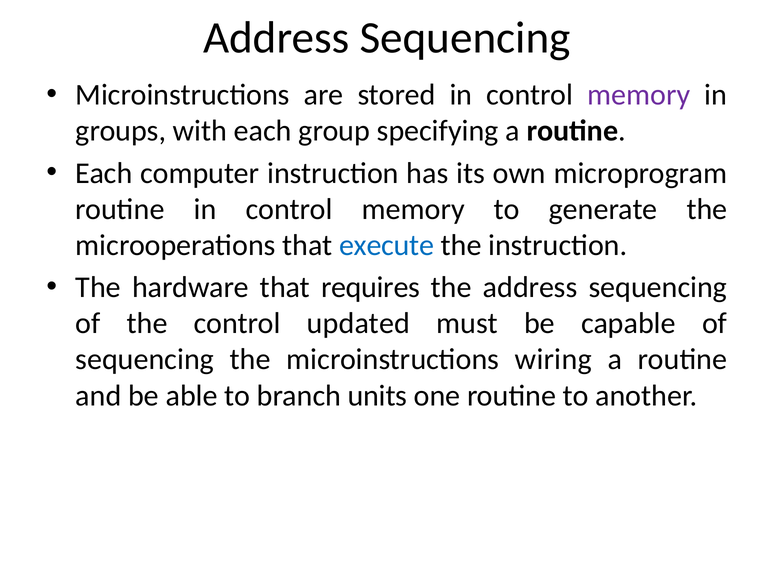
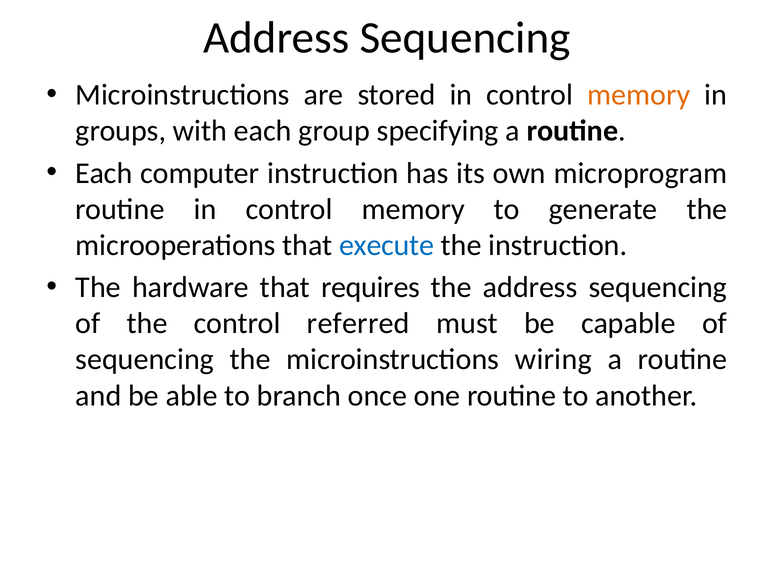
memory at (639, 95) colour: purple -> orange
updated: updated -> referred
units: units -> once
